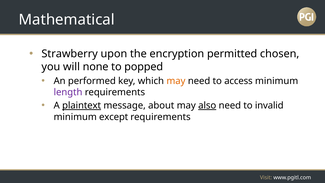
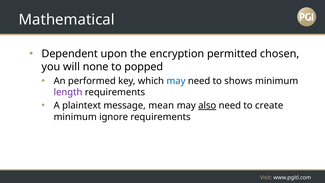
Strawberry: Strawberry -> Dependent
may at (176, 81) colour: orange -> blue
access: access -> shows
plaintext underline: present -> none
about: about -> mean
invalid: invalid -> create
except: except -> ignore
